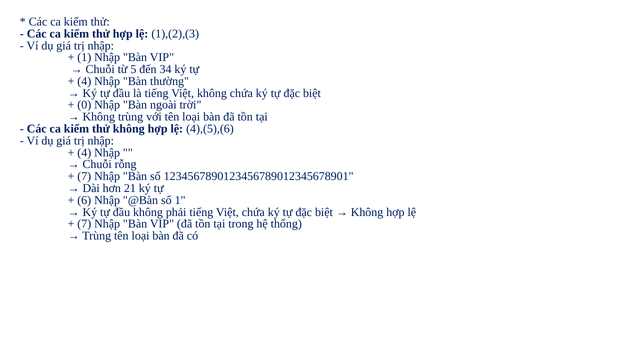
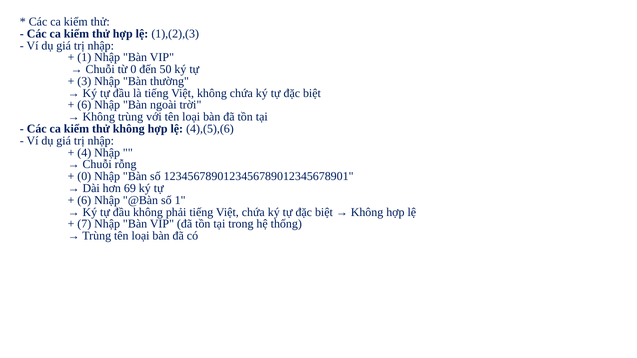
từ 5: 5 -> 0
34: 34 -> 50
4 at (84, 81): 4 -> 3
0 at (84, 105): 0 -> 6
7 at (84, 177): 7 -> 0
21: 21 -> 69
